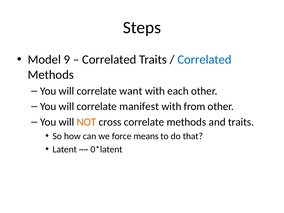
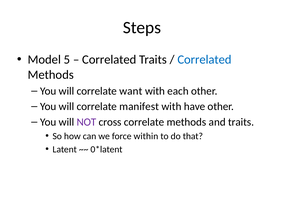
9: 9 -> 5
from: from -> have
NOT colour: orange -> purple
means: means -> within
